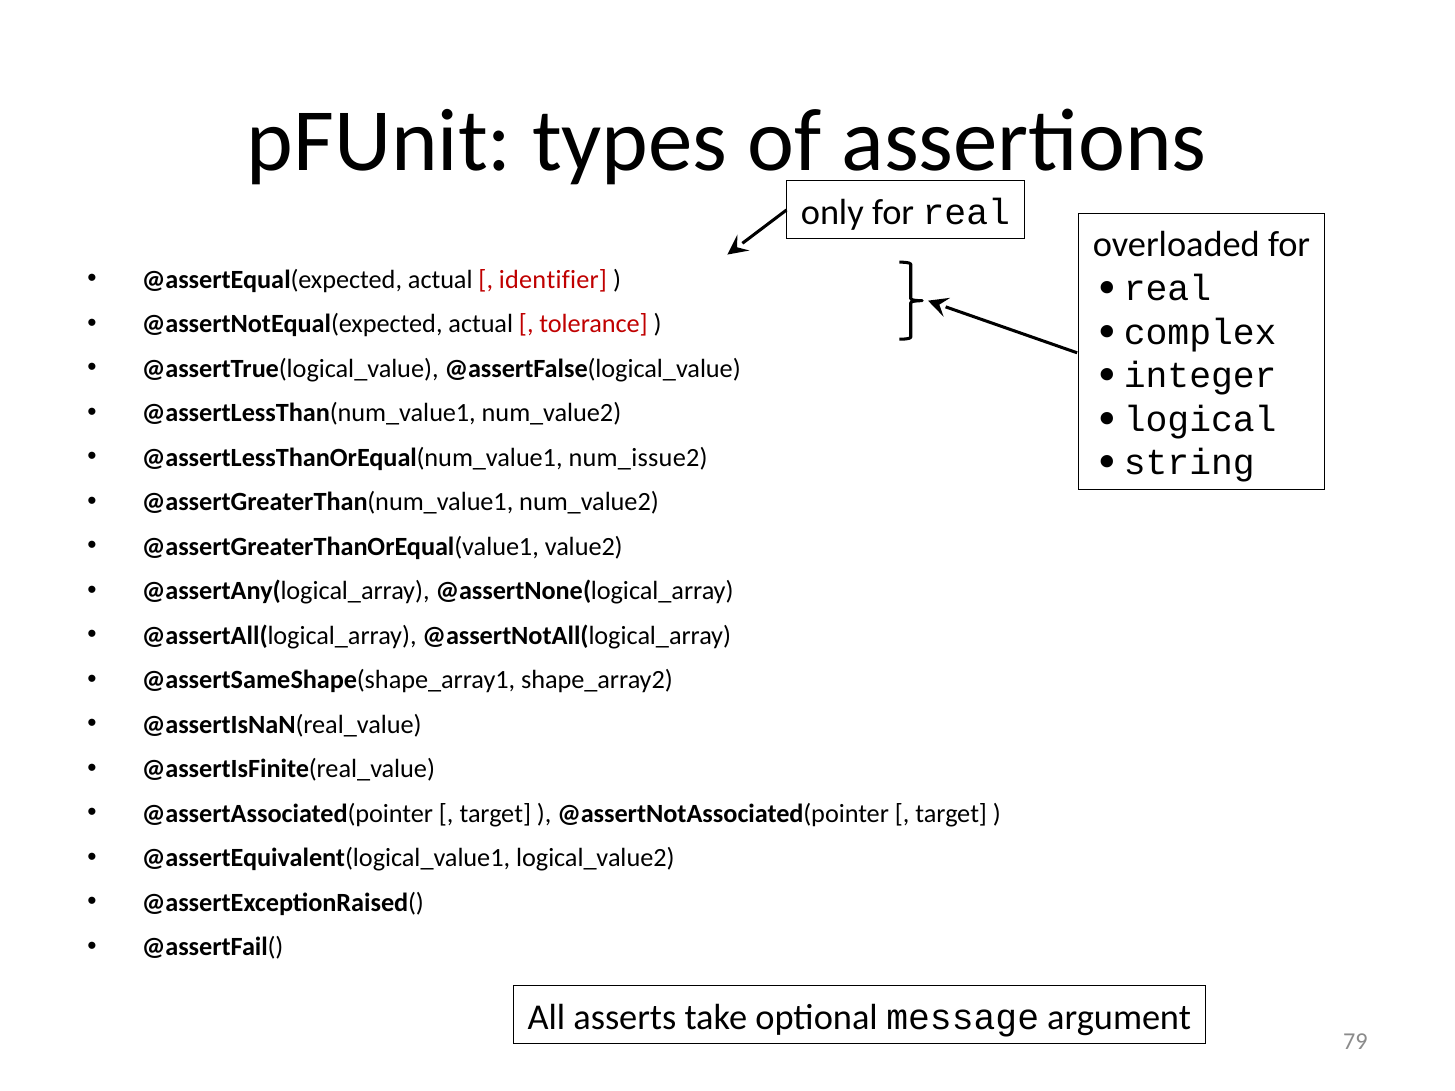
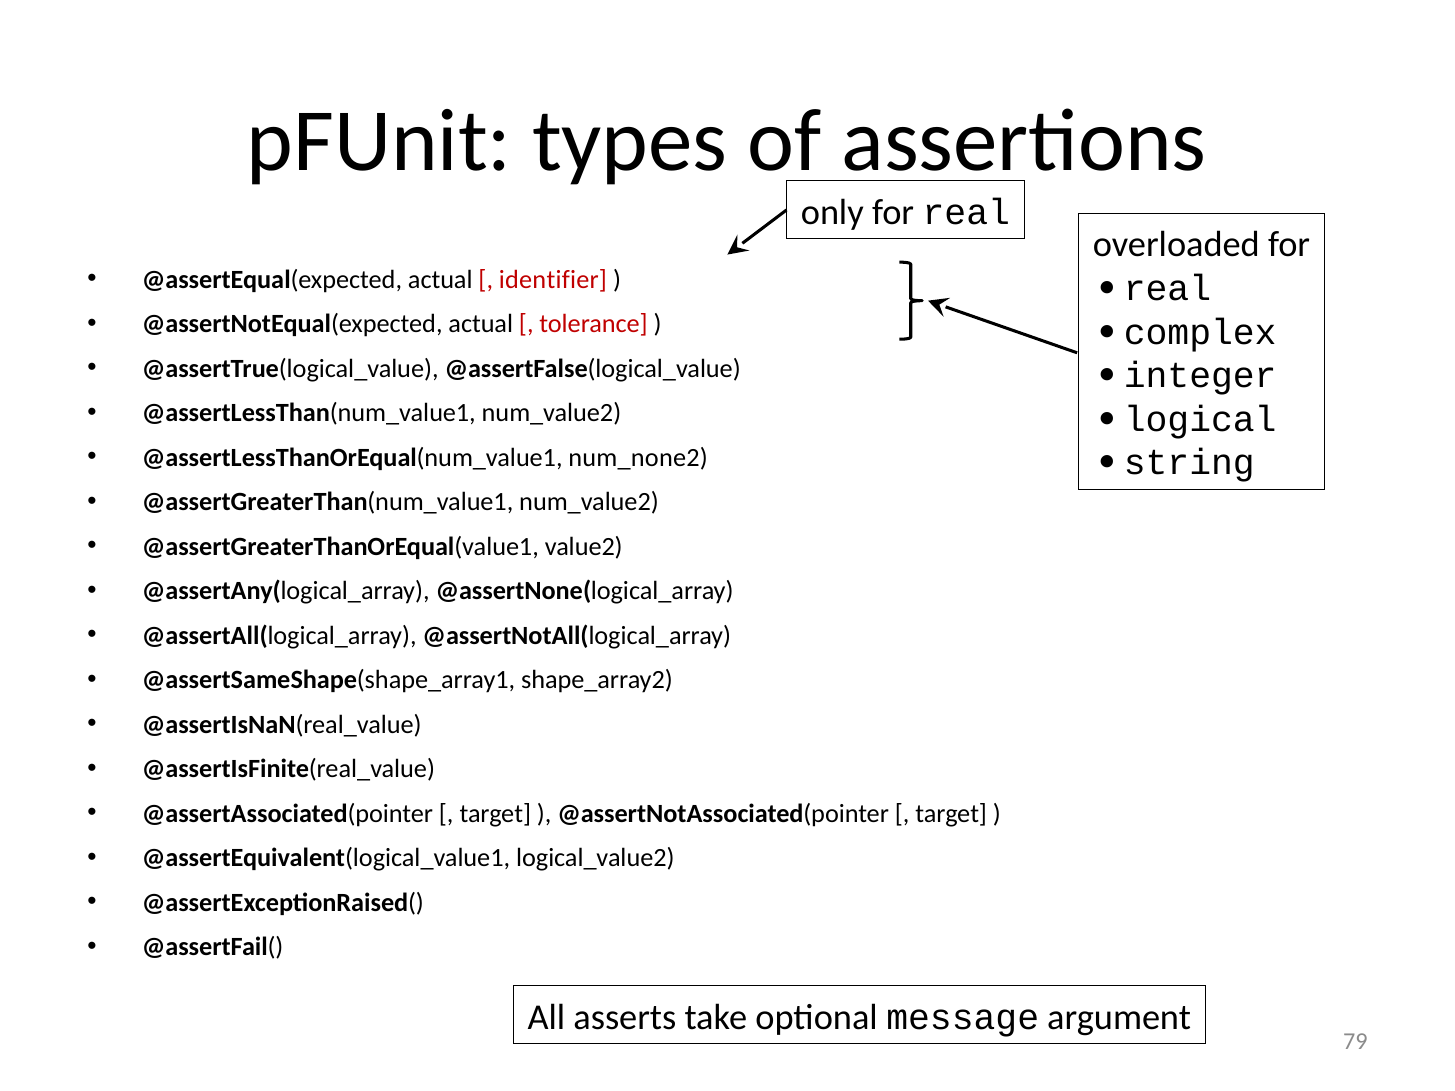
num_issue2: num_issue2 -> num_none2
